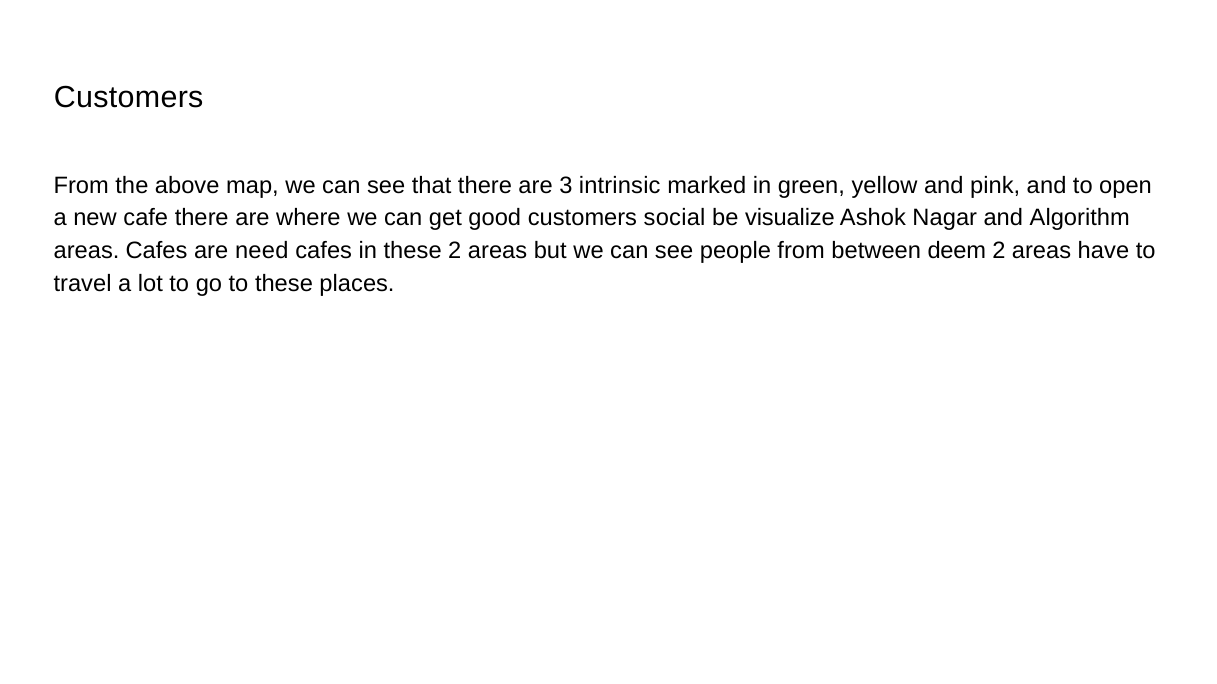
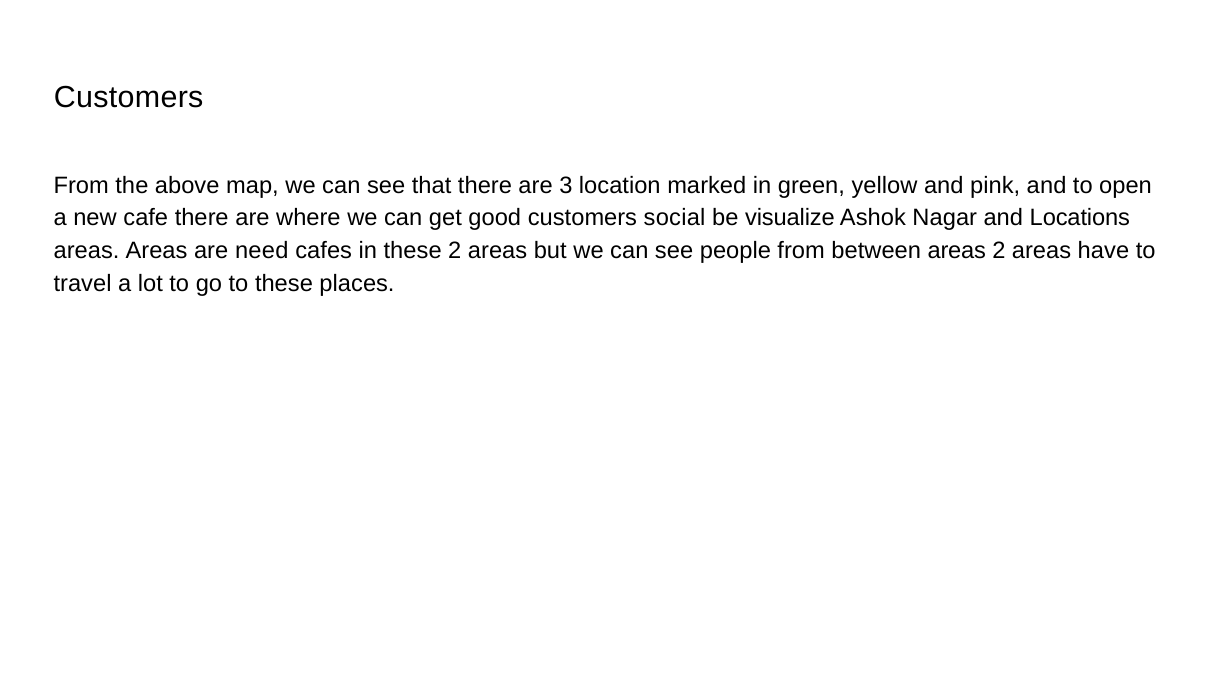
intrinsic: intrinsic -> location
Algorithm: Algorithm -> Locations
areas Cafes: Cafes -> Areas
between deem: deem -> areas
